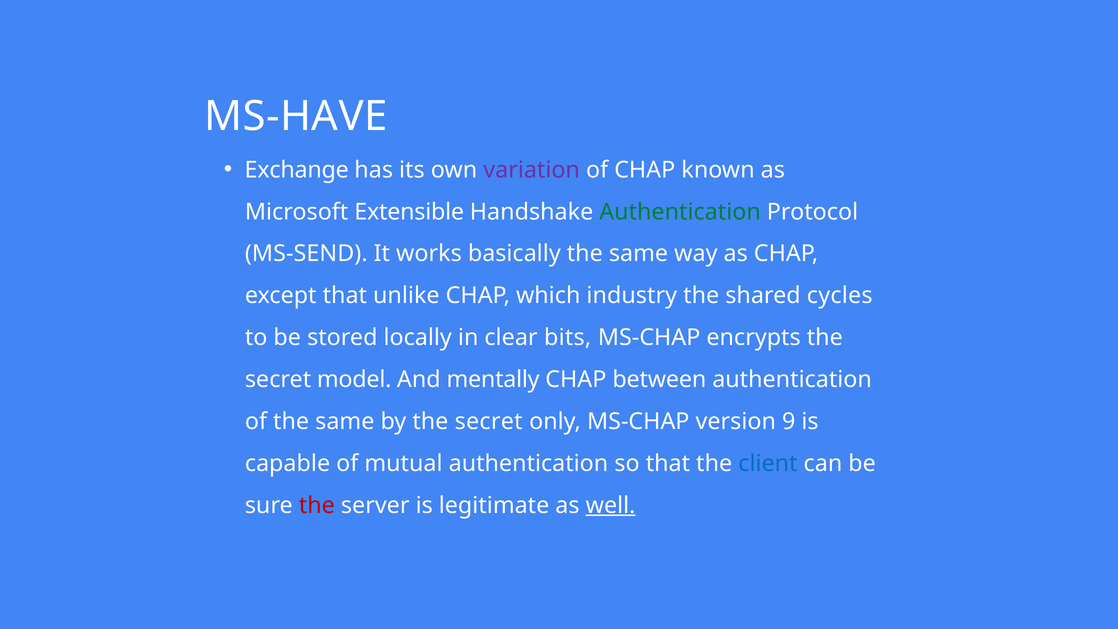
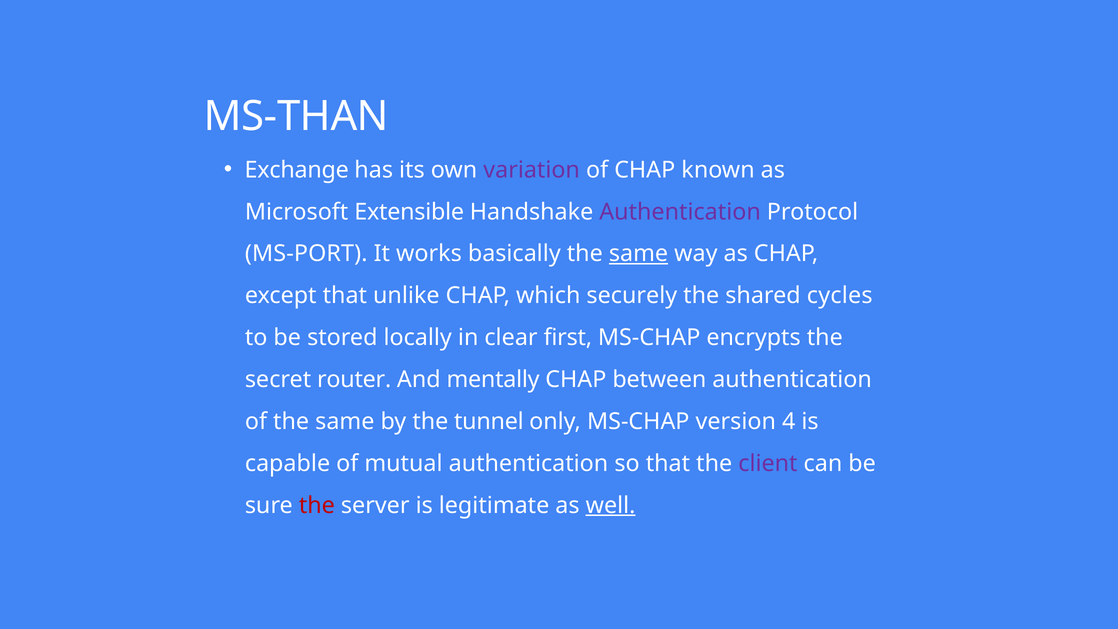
MS-HAVE: MS-HAVE -> MS-THAN
Authentication at (680, 212) colour: green -> purple
MS-SEND: MS-SEND -> MS-PORT
same at (638, 254) underline: none -> present
industry: industry -> securely
bits: bits -> first
model: model -> router
by the secret: secret -> tunnel
9: 9 -> 4
client colour: blue -> purple
